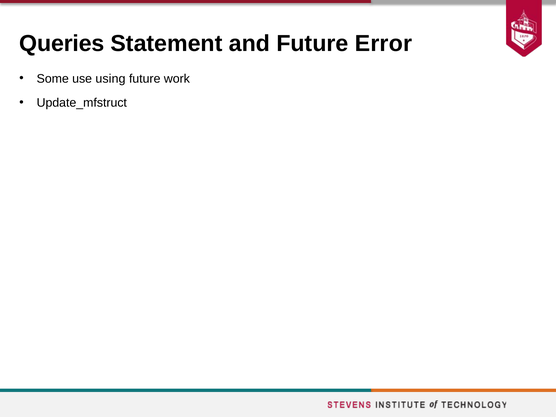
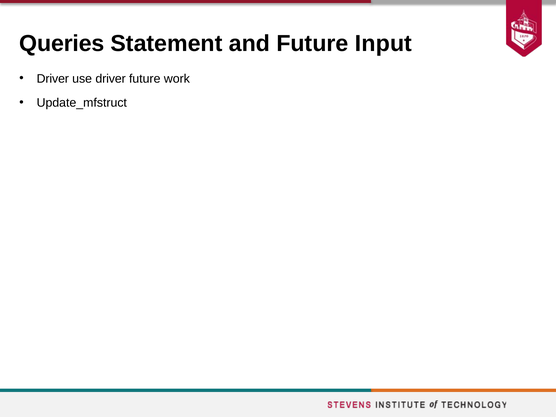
Error: Error -> Input
Some at (53, 79): Some -> Driver
use using: using -> driver
